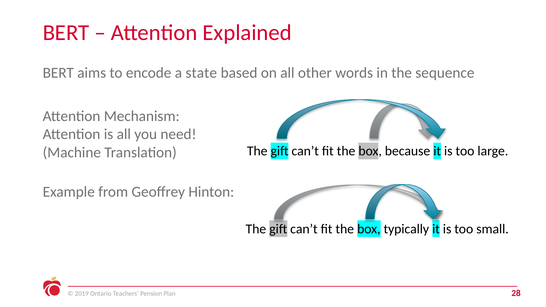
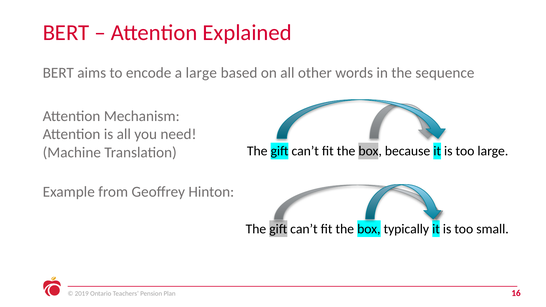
a state: state -> large
28: 28 -> 16
